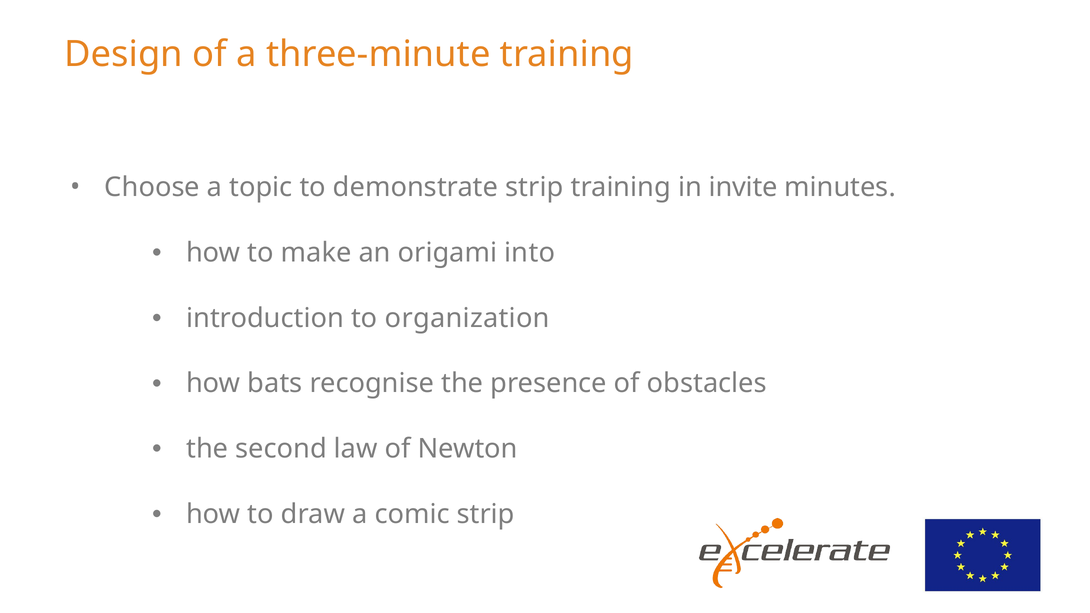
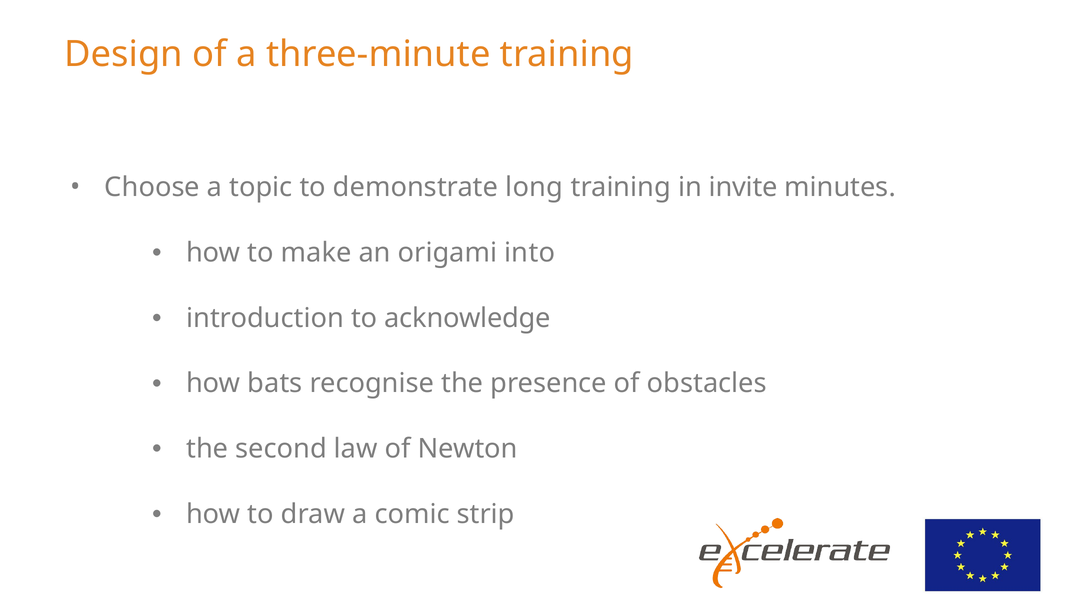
demonstrate strip: strip -> long
organization: organization -> acknowledge
